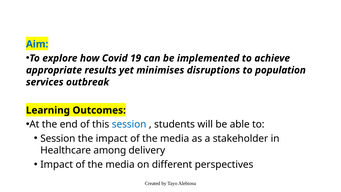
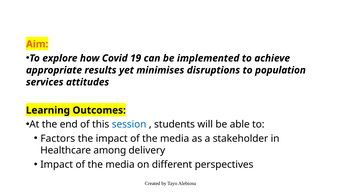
Aim colour: blue -> orange
outbreak: outbreak -> attitudes
Session at (58, 138): Session -> Factors
